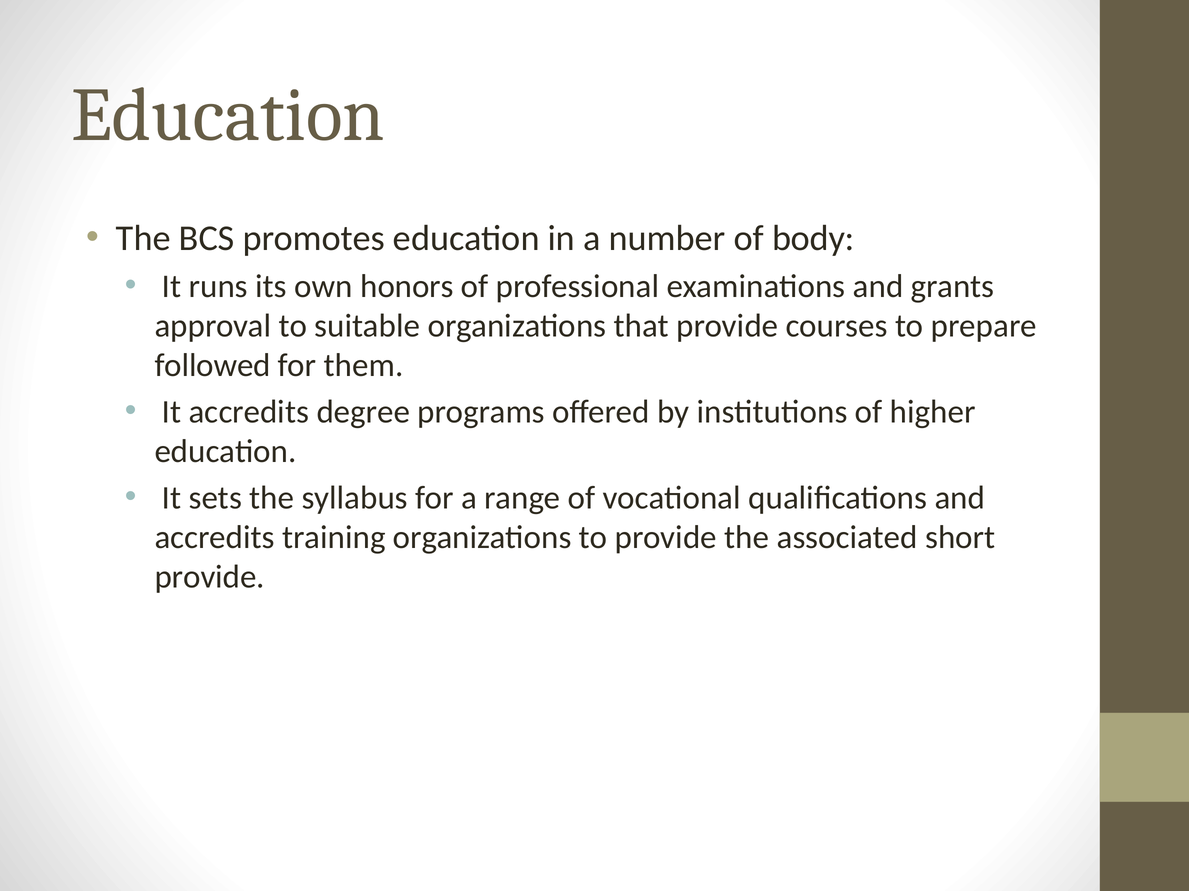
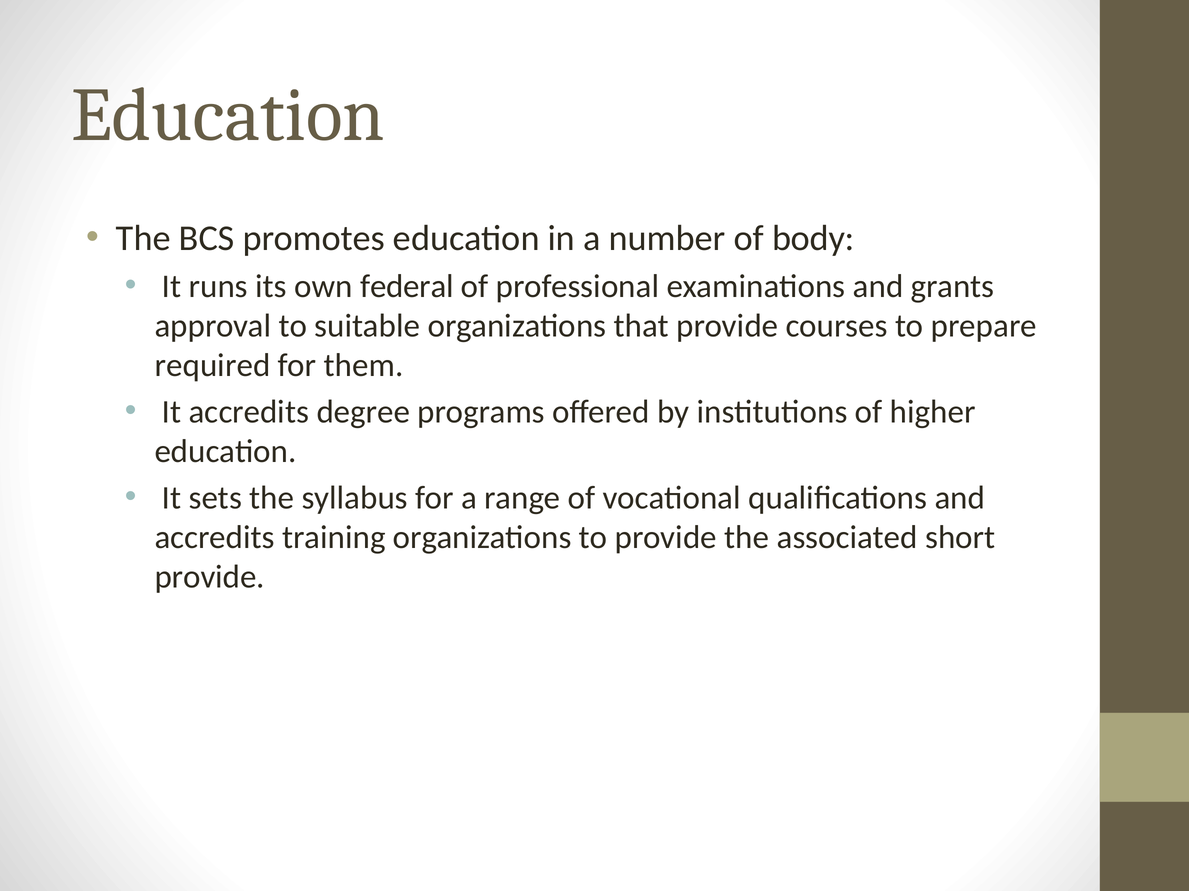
honors: honors -> federal
followed: followed -> required
